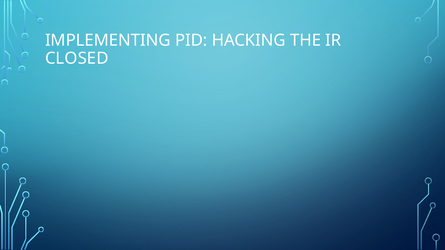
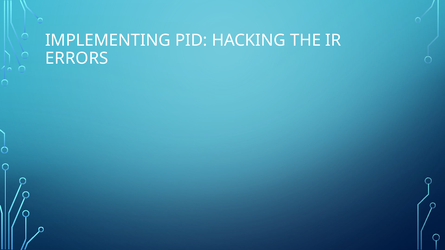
CLOSED: CLOSED -> ERRORS
